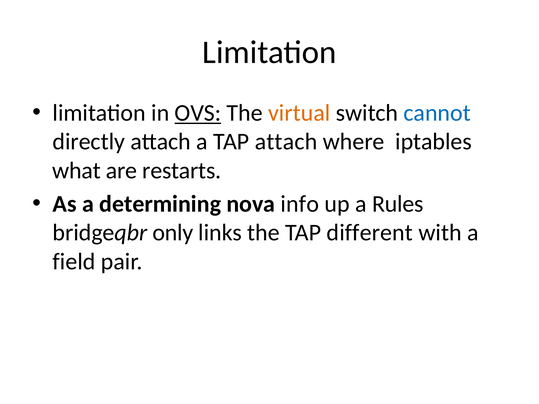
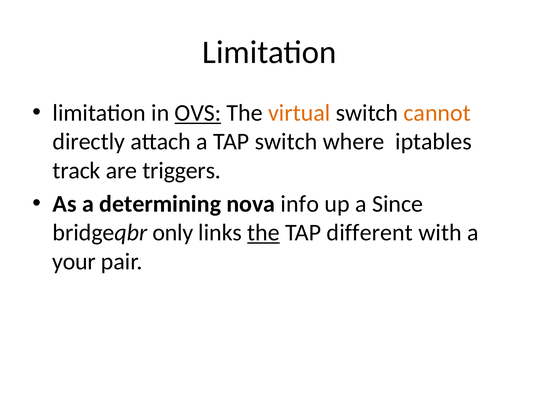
cannot colour: blue -> orange
TAP attach: attach -> switch
what: what -> track
restarts: restarts -> triggers
Rules: Rules -> Since
the at (264, 233) underline: none -> present
field: field -> your
